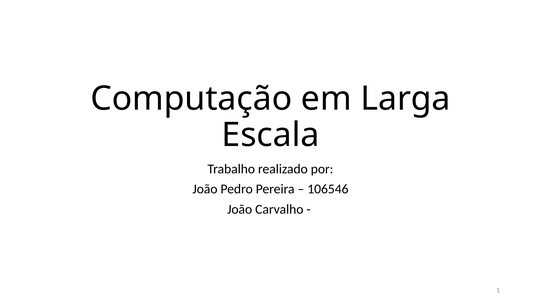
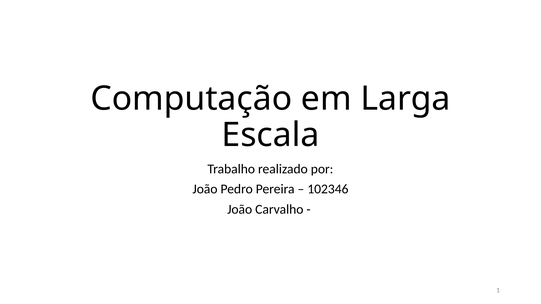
106546: 106546 -> 102346
